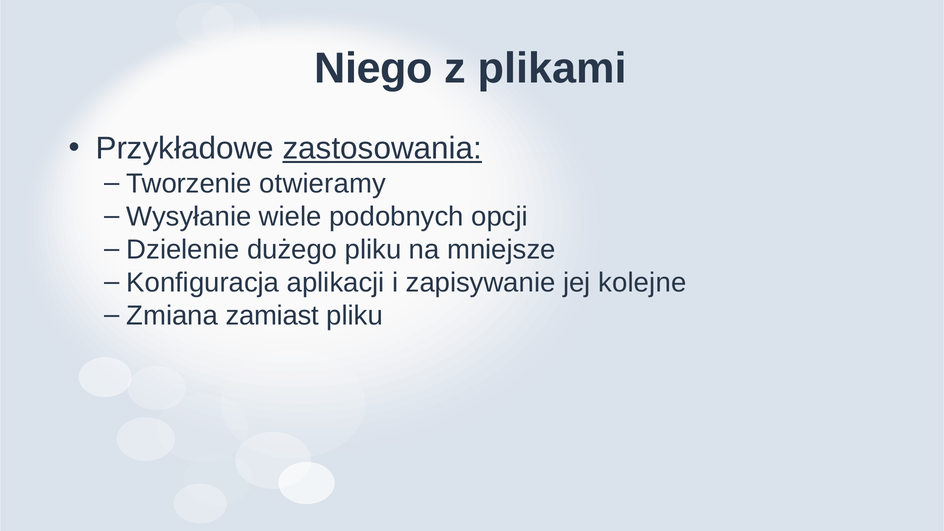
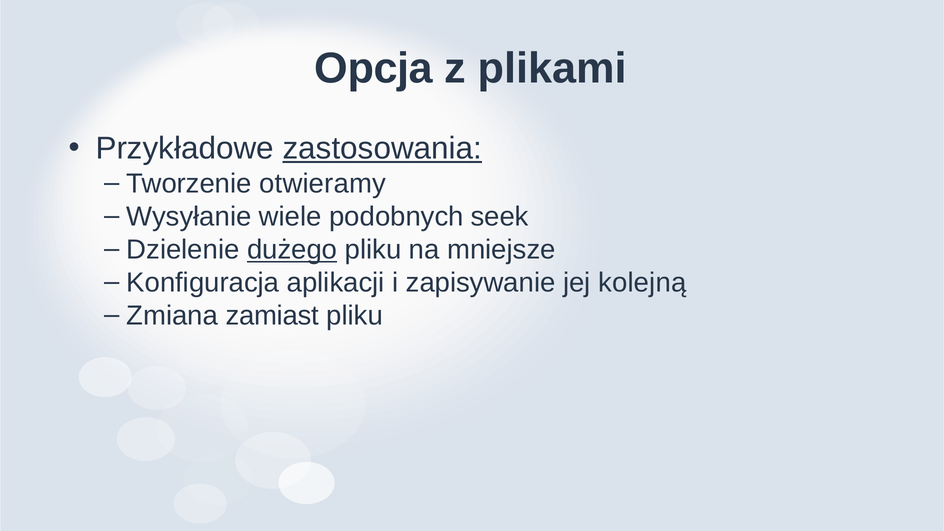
Niego: Niego -> Opcja
opcji: opcji -> seek
dużego underline: none -> present
kolejne: kolejne -> kolejną
